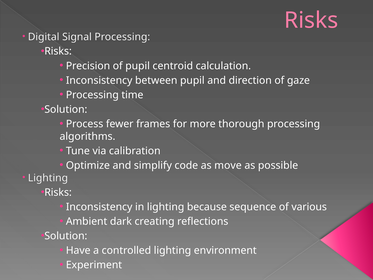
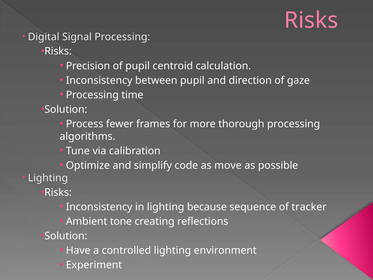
various: various -> tracker
dark: dark -> tone
